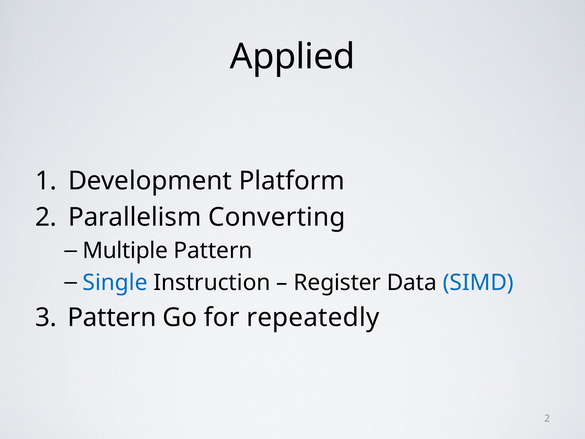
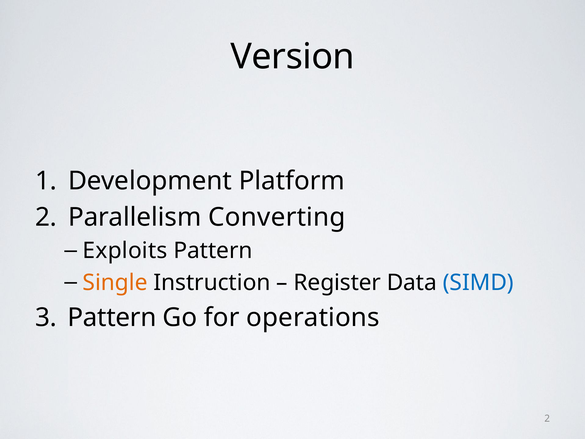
Applied: Applied -> Version
Multiple: Multiple -> Exploits
Single colour: blue -> orange
repeatedly: repeatedly -> operations
